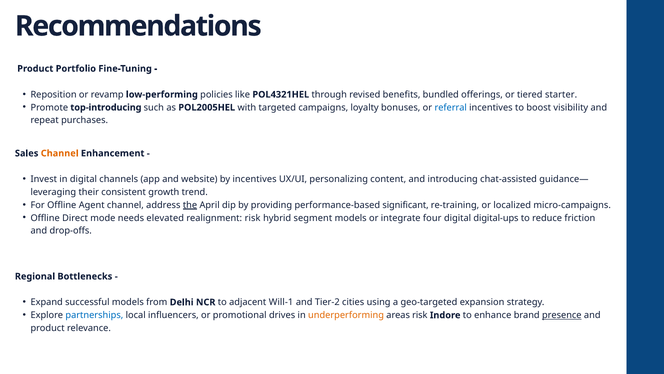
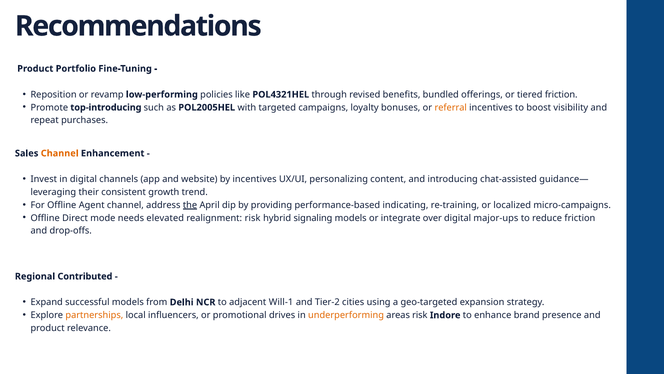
tiered starter: starter -> friction
referral colour: blue -> orange
significant: significant -> indicating
segment: segment -> signaling
four: four -> over
digital-ups: digital-ups -> major-ups
Bottlenecks: Bottlenecks -> Contributed
partnerships colour: blue -> orange
presence underline: present -> none
